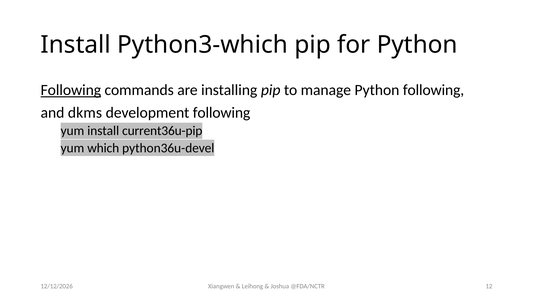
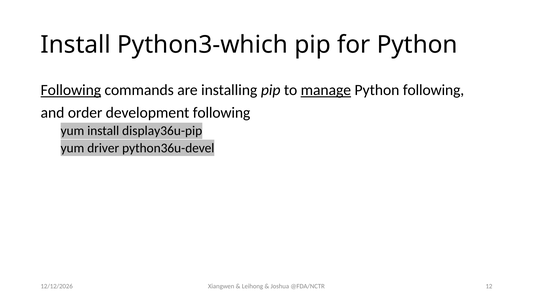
manage underline: none -> present
dkms: dkms -> order
current36u-pip: current36u-pip -> display36u-pip
which: which -> driver
